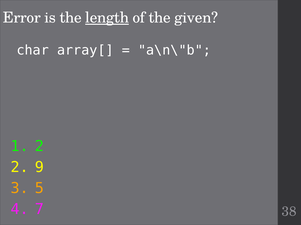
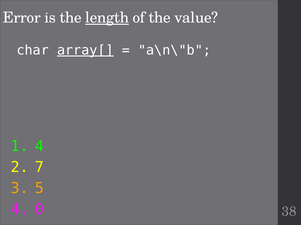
given: given -> value
array[ underline: none -> present
2 at (40, 147): 2 -> 4
9: 9 -> 7
7: 7 -> 0
